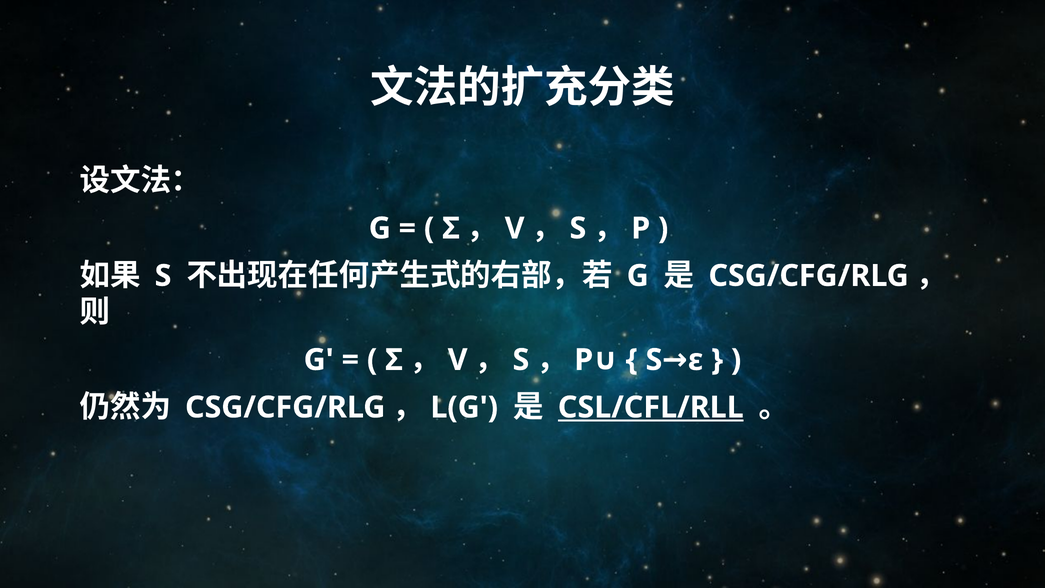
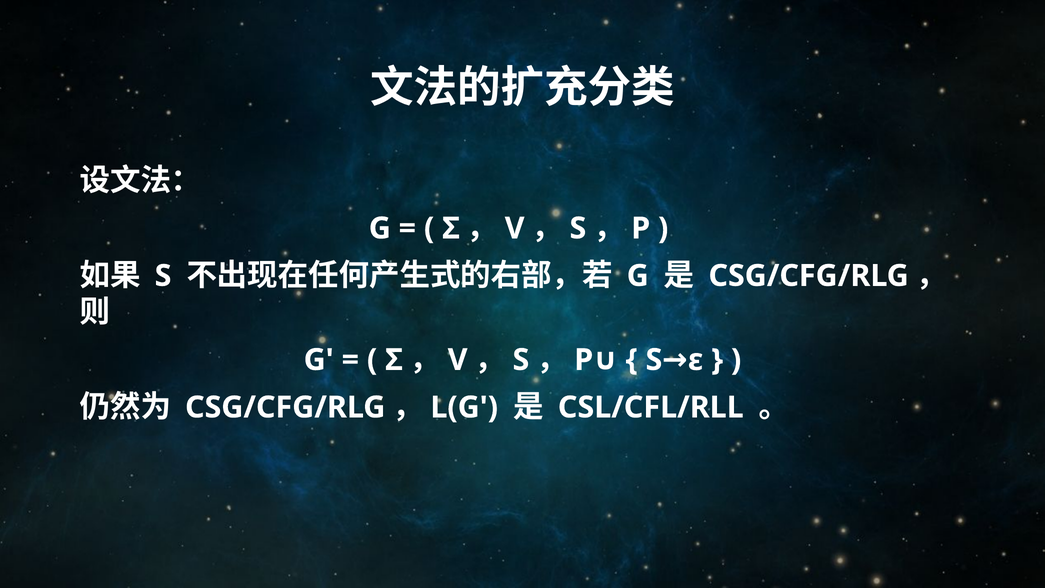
CSL/CFL/RLL underline: present -> none
